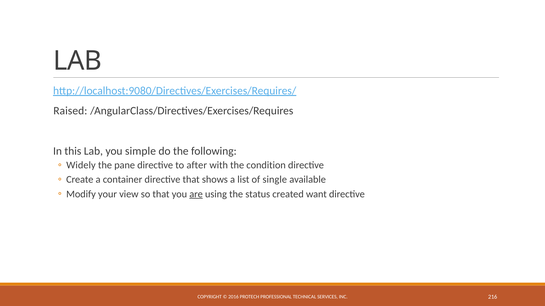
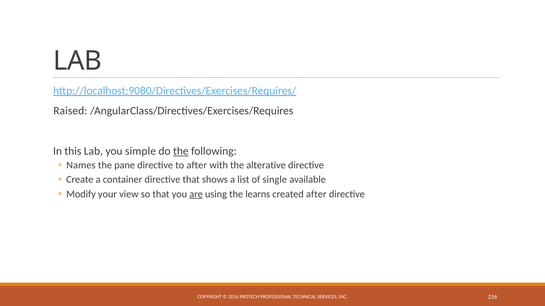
the at (181, 152) underline: none -> present
Widely: Widely -> Names
condition: condition -> alterative
status: status -> learns
created want: want -> after
